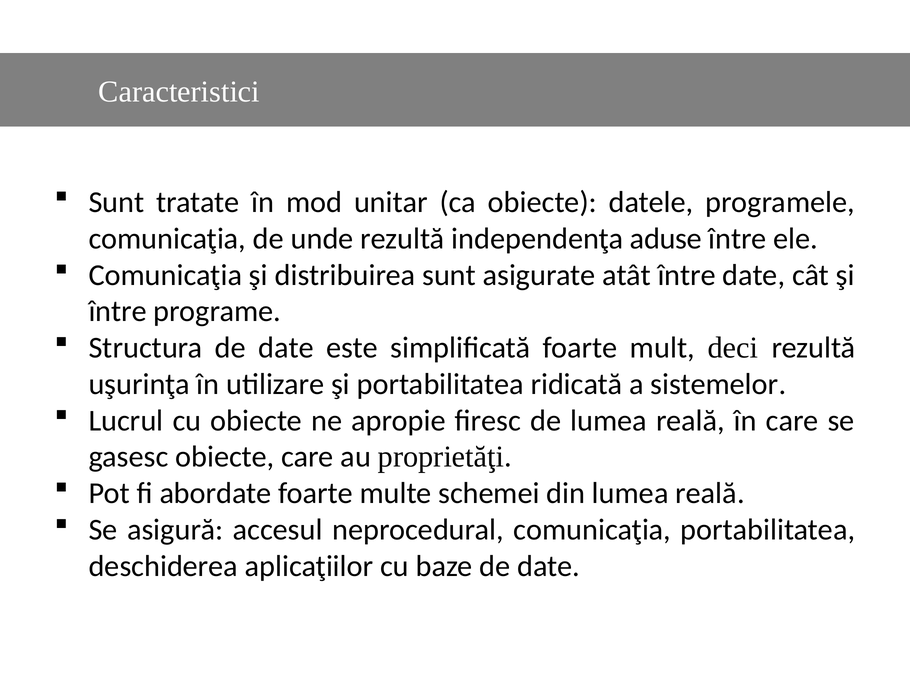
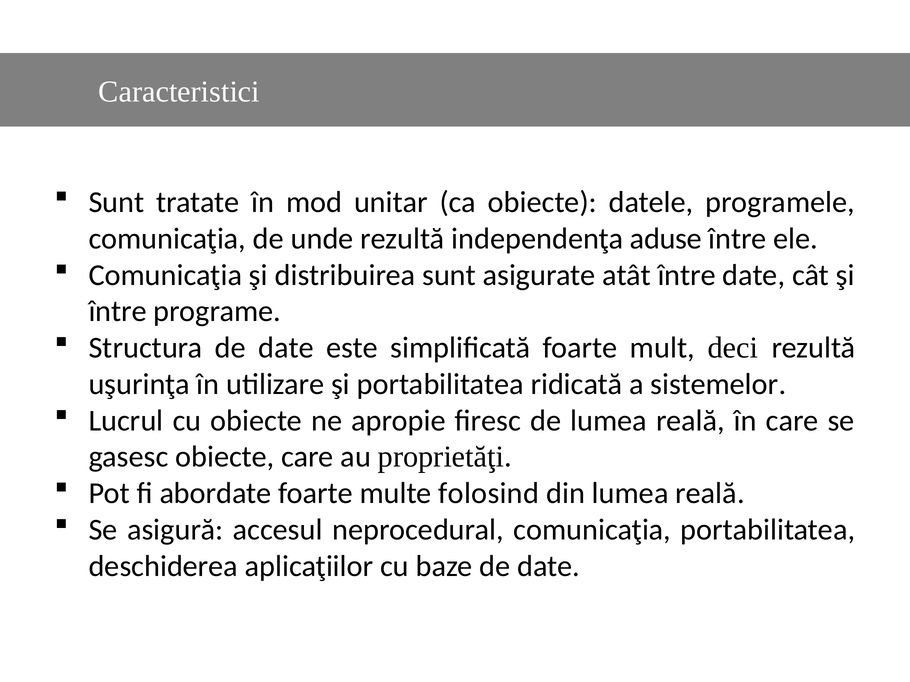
schemei: schemei -> folosind
